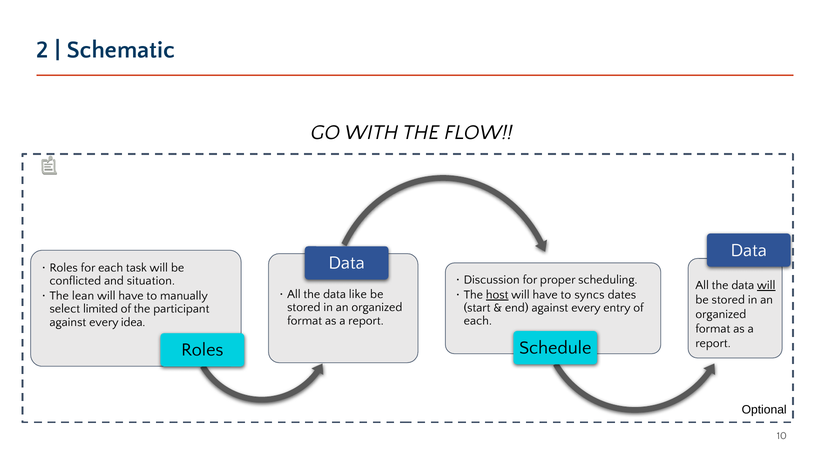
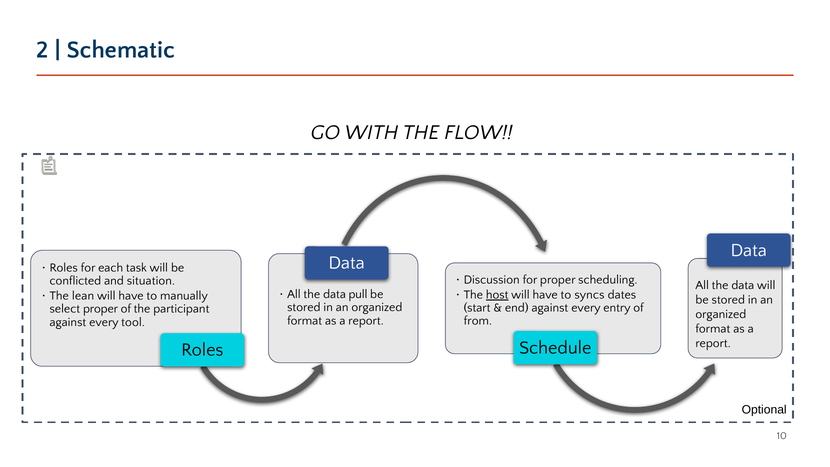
will at (766, 285) underline: present -> none
like: like -> pull
select limited: limited -> proper
each at (478, 321): each -> from
idea: idea -> tool
